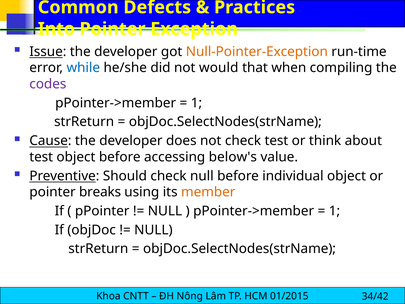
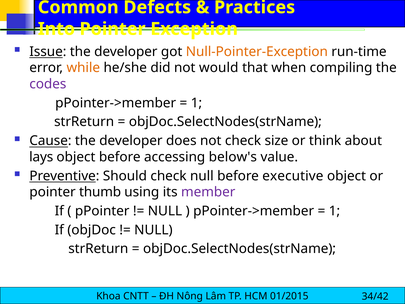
while colour: blue -> orange
check test: test -> size
test at (41, 157): test -> lays
individual: individual -> executive
breaks: breaks -> thumb
member colour: orange -> purple
